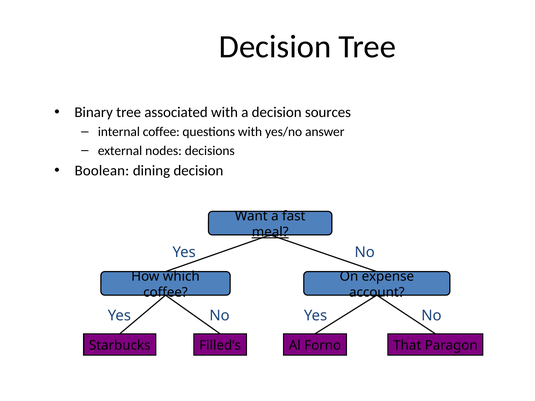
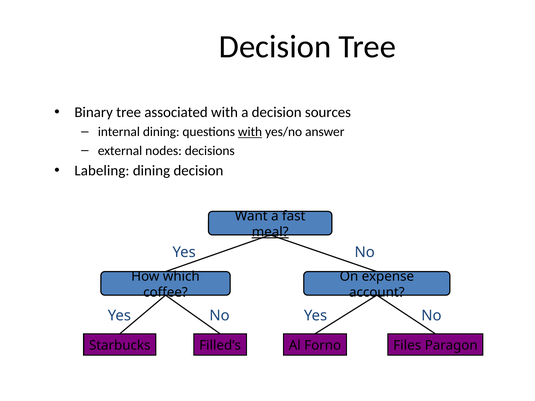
internal coffee: coffee -> dining
with at (250, 132) underline: none -> present
Boolean: Boolean -> Labeling
That: That -> Files
